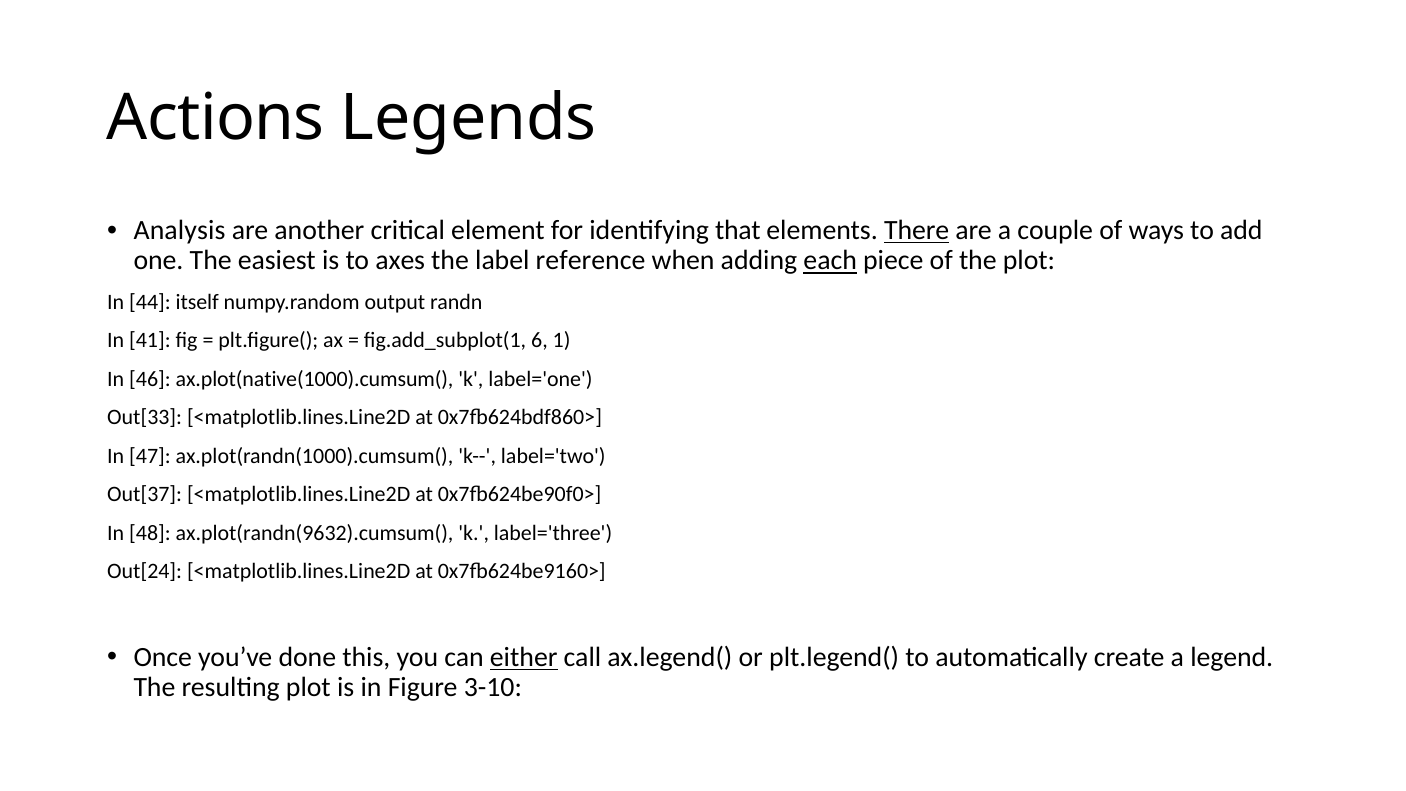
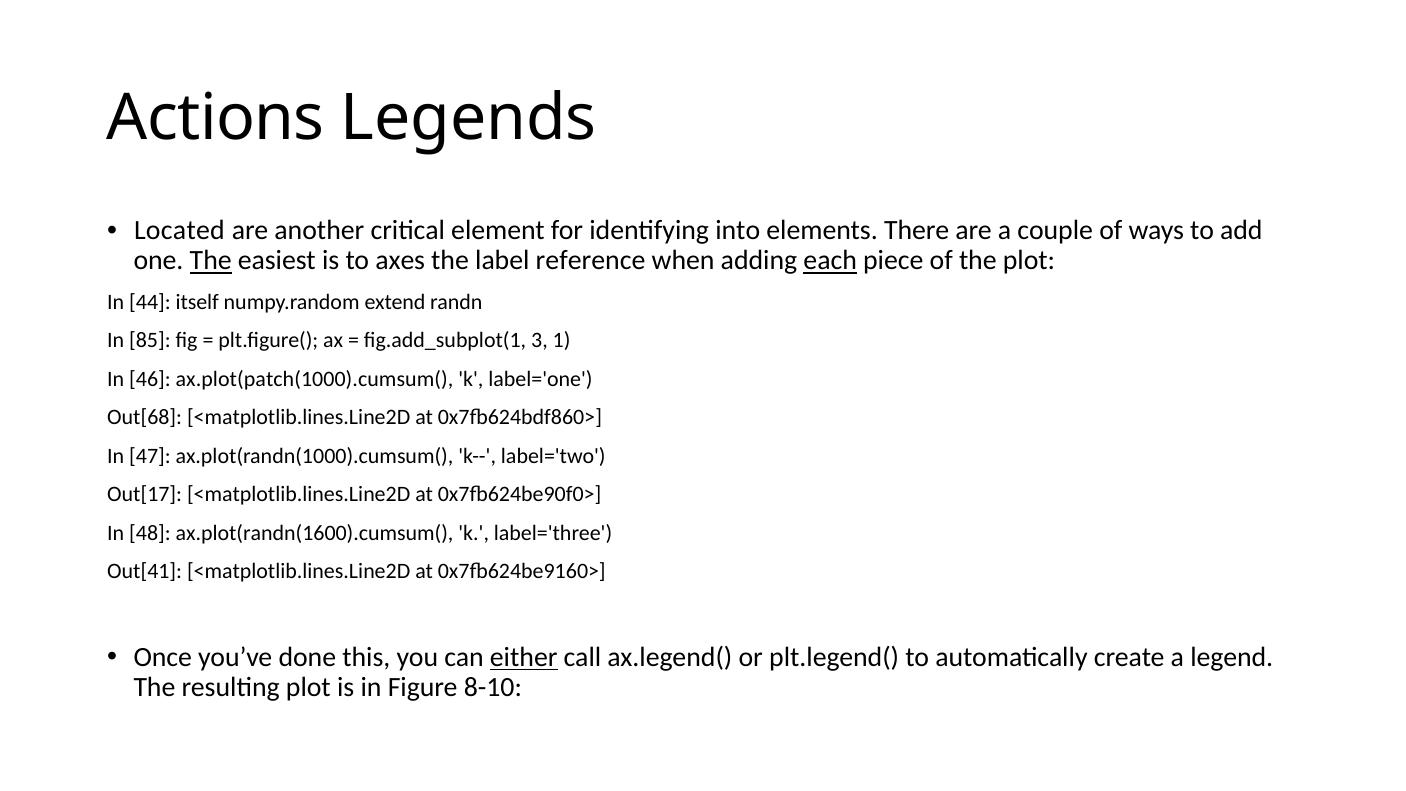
Analysis: Analysis -> Located
that: that -> into
There underline: present -> none
The at (211, 261) underline: none -> present
output: output -> extend
41: 41 -> 85
6: 6 -> 3
ax.plot(native(1000).cumsum(: ax.plot(native(1000).cumsum( -> ax.plot(patch(1000).cumsum(
Out[33: Out[33 -> Out[68
Out[37: Out[37 -> Out[17
ax.plot(randn(9632).cumsum(: ax.plot(randn(9632).cumsum( -> ax.plot(randn(1600).cumsum(
Out[24: Out[24 -> Out[41
3-10: 3-10 -> 8-10
